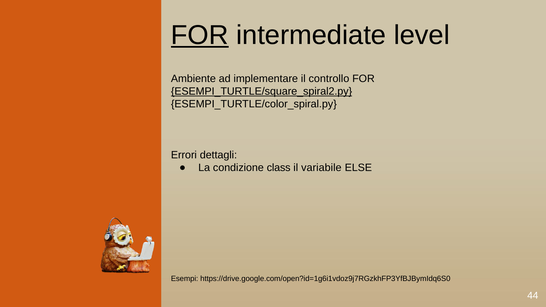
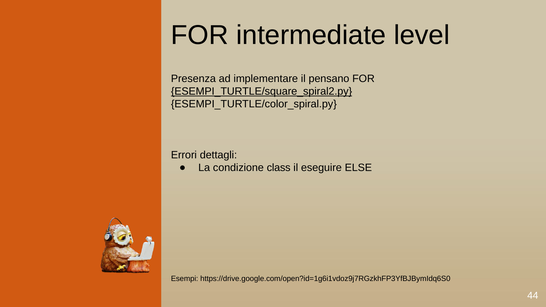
FOR at (200, 35) underline: present -> none
Ambiente: Ambiente -> Presenza
controllo: controllo -> pensano
variabile: variabile -> eseguire
